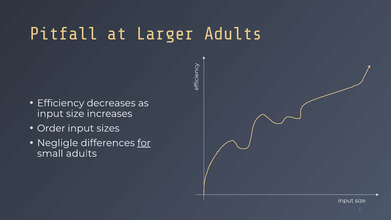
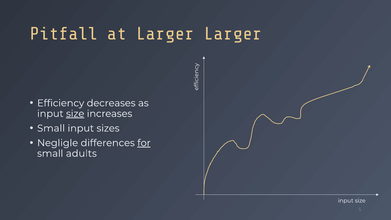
Larger Adults: Adults -> Larger
size at (75, 114) underline: none -> present
Order at (51, 128): Order -> Small
